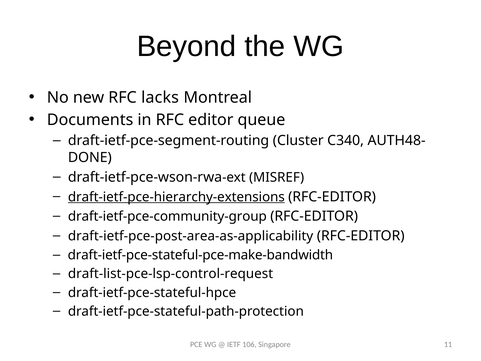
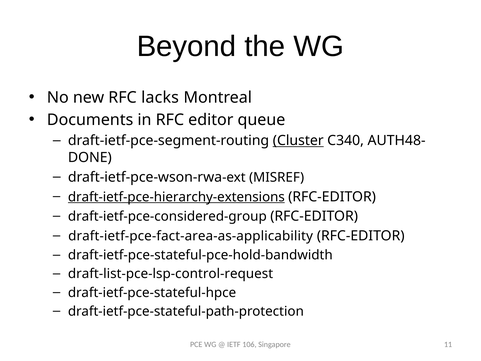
Cluster underline: none -> present
draft-ietf-pce-community-group: draft-ietf-pce-community-group -> draft-ietf-pce-considered-group
draft-ietf-pce-post-area-as-applicability: draft-ietf-pce-post-area-as-applicability -> draft-ietf-pce-fact-area-as-applicability
draft-ietf-pce-stateful-pce-make-bandwidth: draft-ietf-pce-stateful-pce-make-bandwidth -> draft-ietf-pce-stateful-pce-hold-bandwidth
